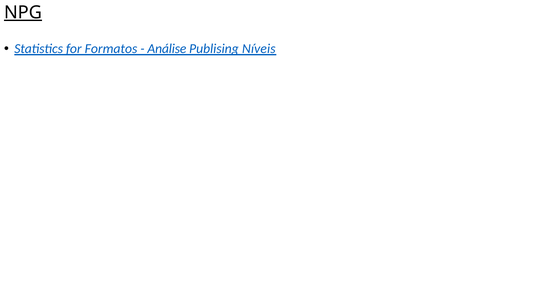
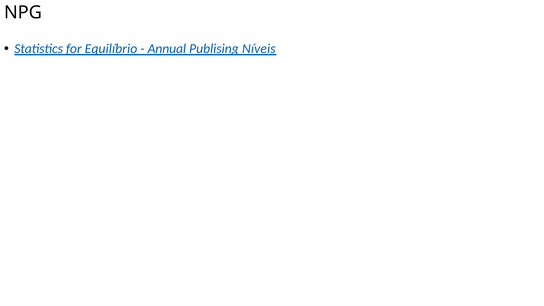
NPG underline: present -> none
Formatos: Formatos -> Equilíbrio
Análise: Análise -> Annual
